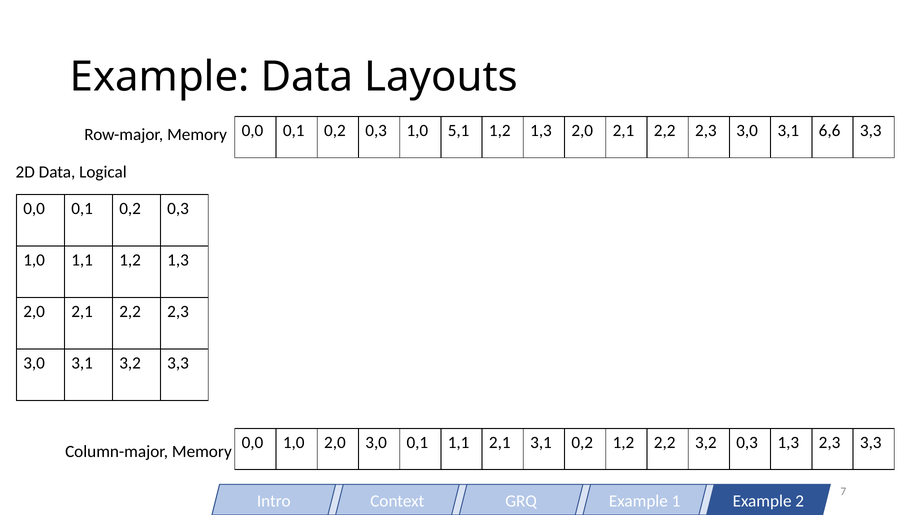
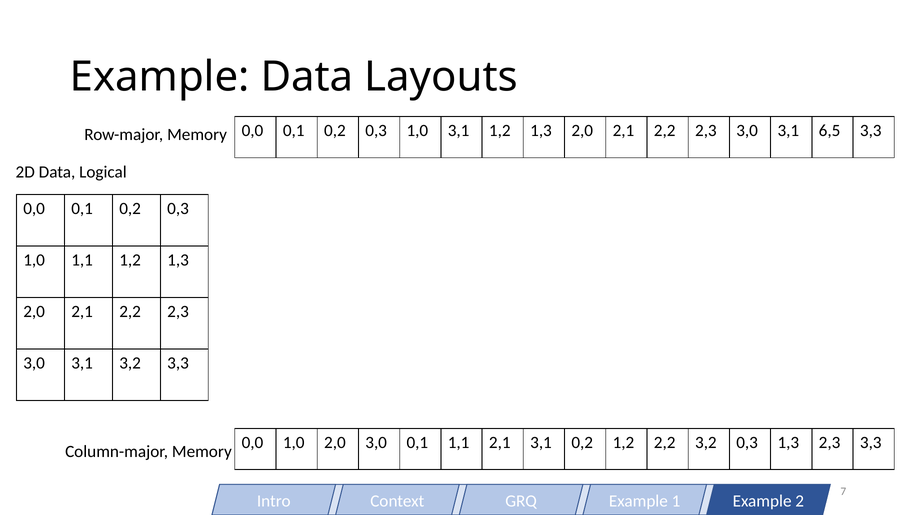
1,0 5,1: 5,1 -> 3,1
6,6: 6,6 -> 6,5
